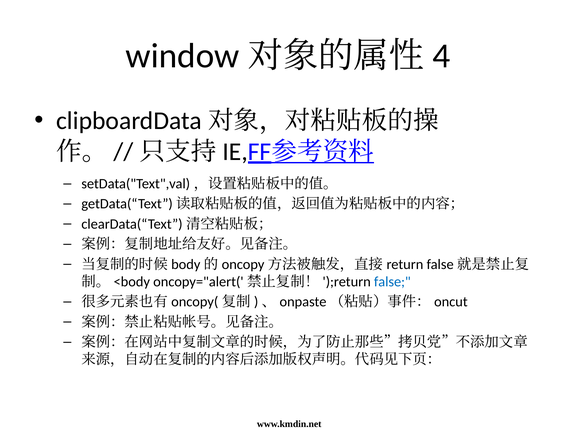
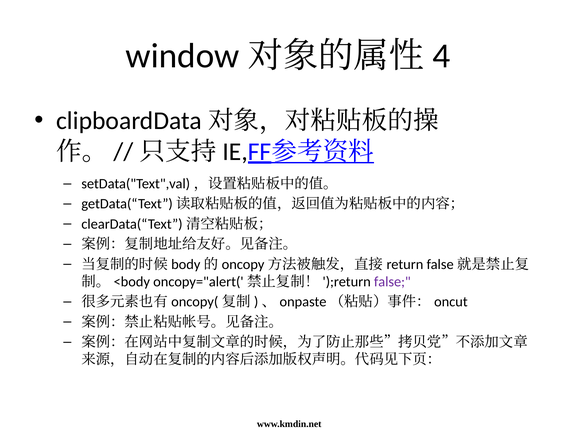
false colour: blue -> purple
